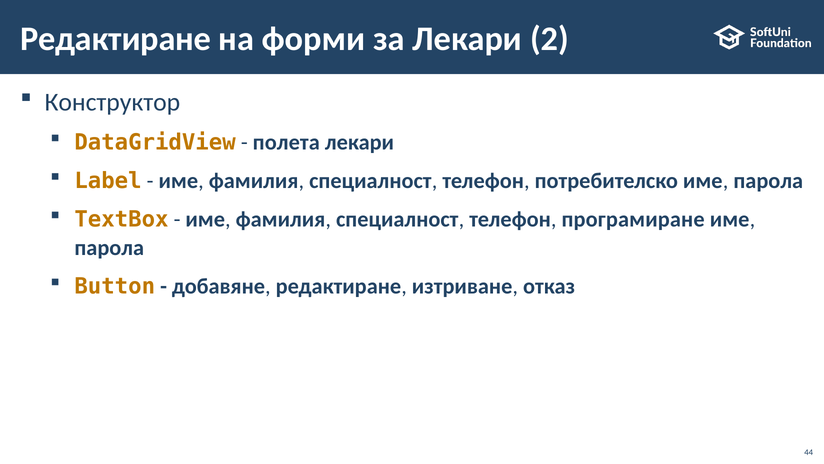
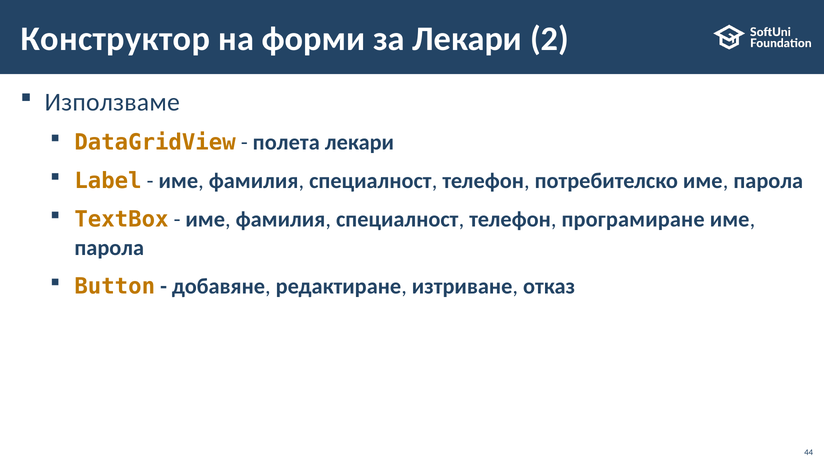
Редактиране at (116, 39): Редактиране -> Конструктор
Конструктор: Конструктор -> Използваме
